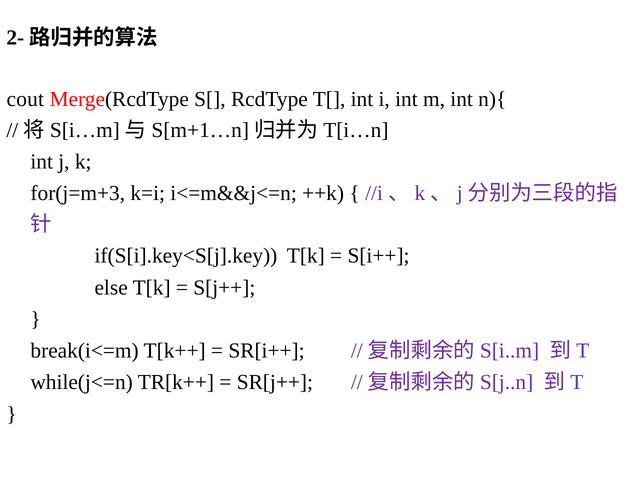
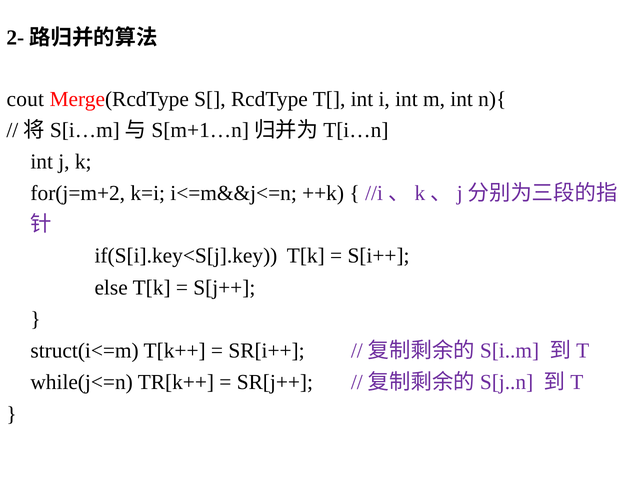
for(j=m+3: for(j=m+3 -> for(j=m+2
break(i<=m: break(i<=m -> struct(i<=m
